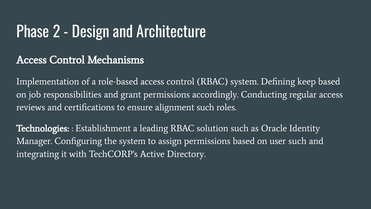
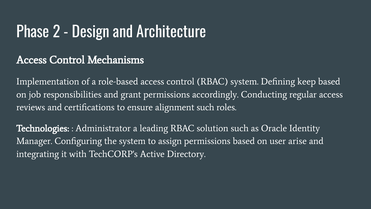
Establishment: Establishment -> Administrator
user such: such -> arise
